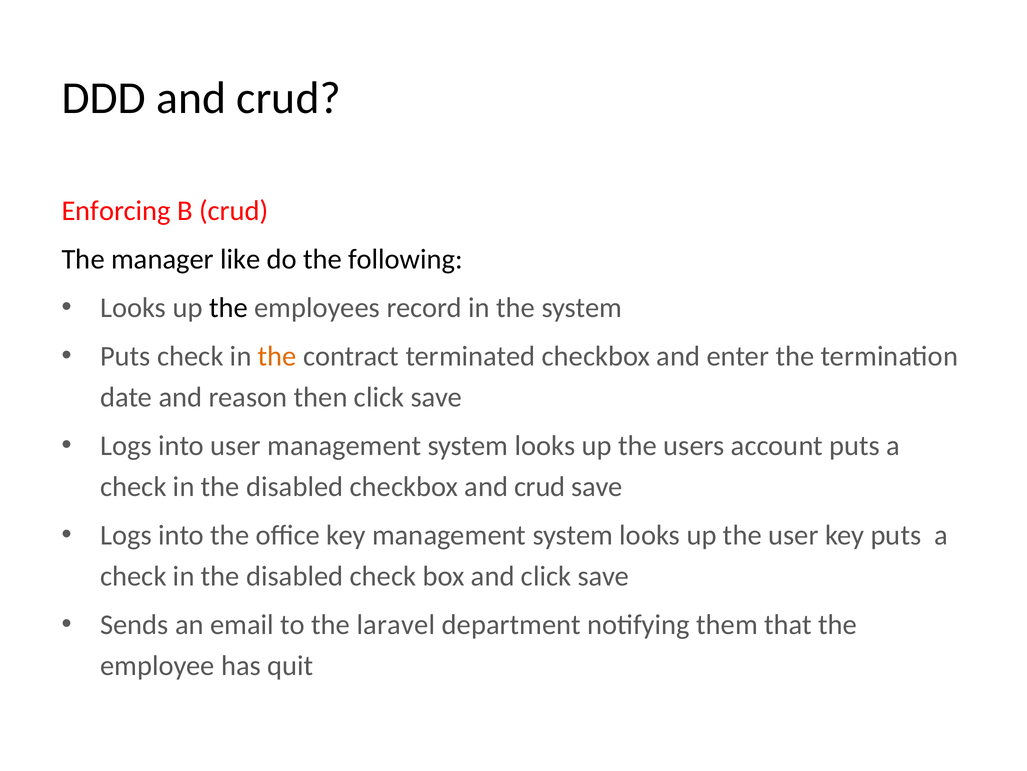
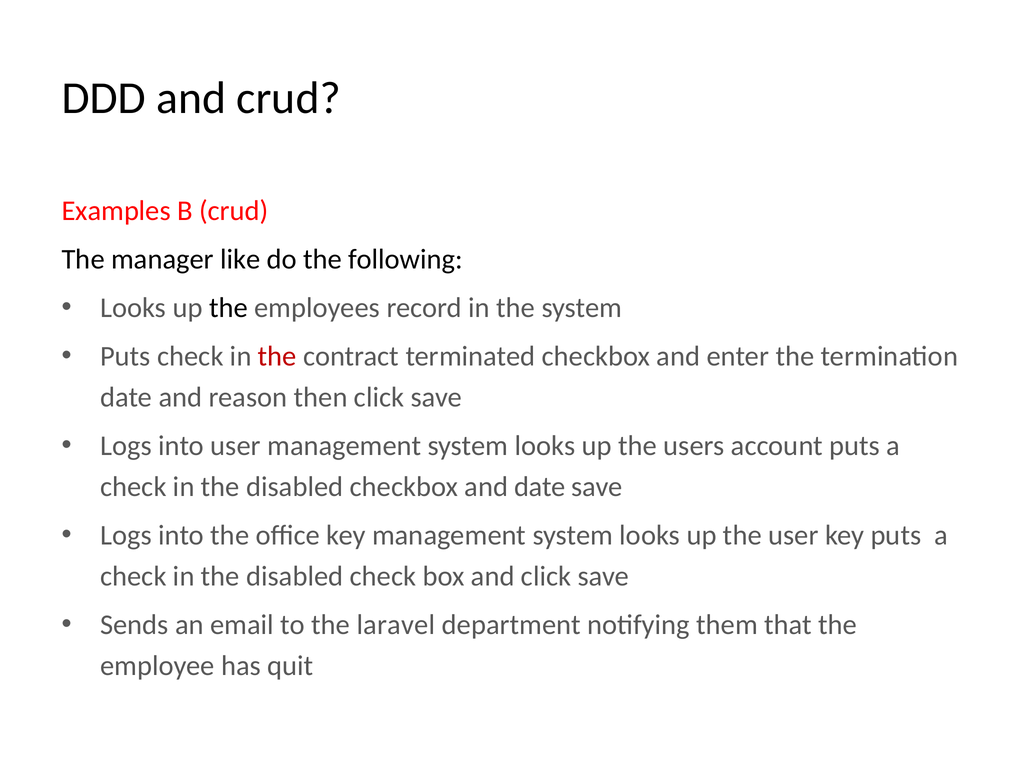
Enforcing: Enforcing -> Examples
the at (277, 356) colour: orange -> red
checkbox and crud: crud -> date
